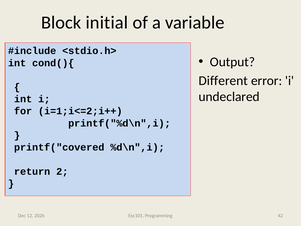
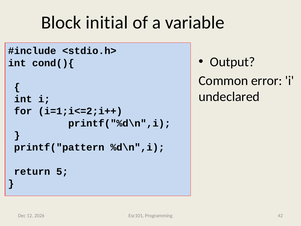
Different: Different -> Common
printf("covered: printf("covered -> printf("pattern
2: 2 -> 5
